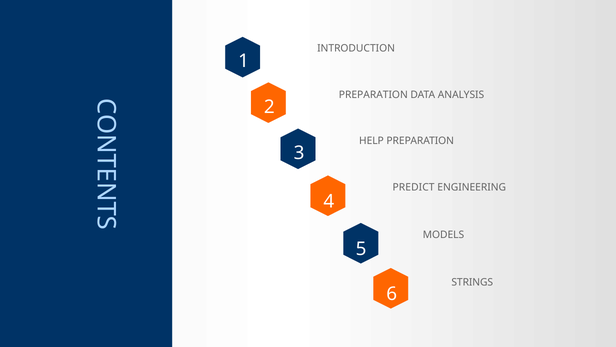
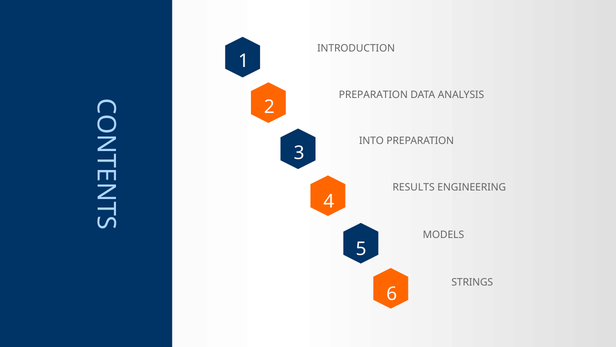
HELP: HELP -> INTO
PREDICT: PREDICT -> RESULTS
